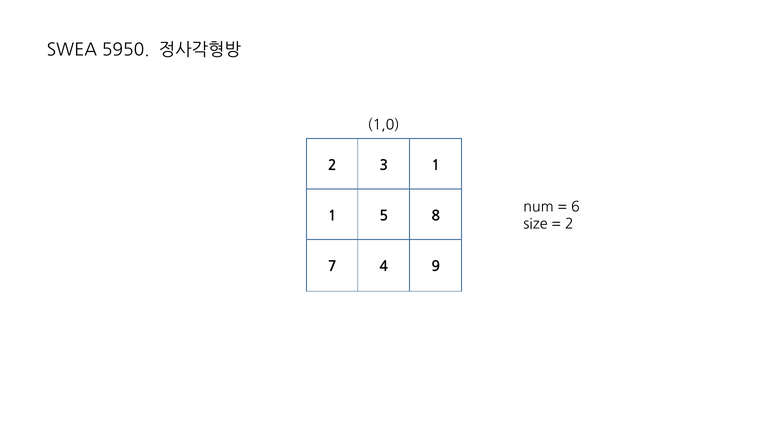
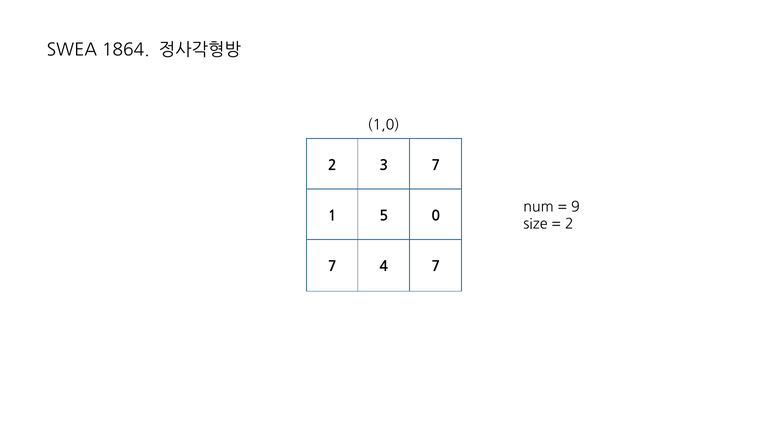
5950: 5950 -> 1864
3 1: 1 -> 7
6: 6 -> 9
8: 8 -> 0
4 9: 9 -> 7
